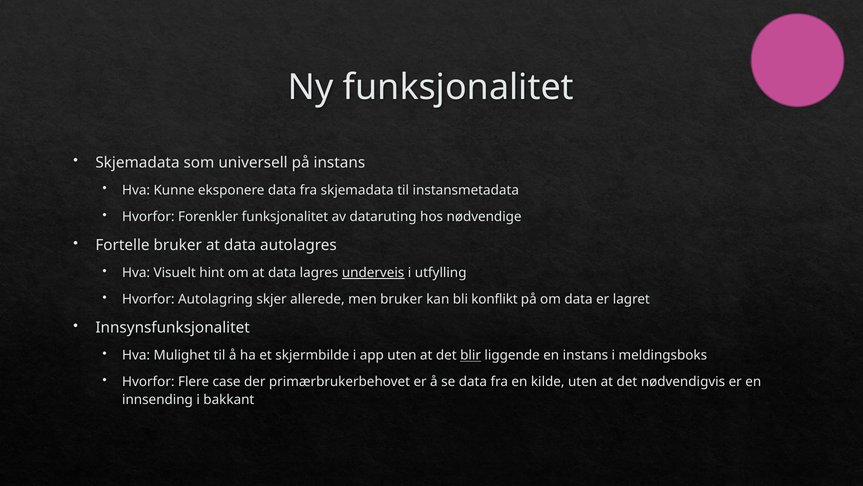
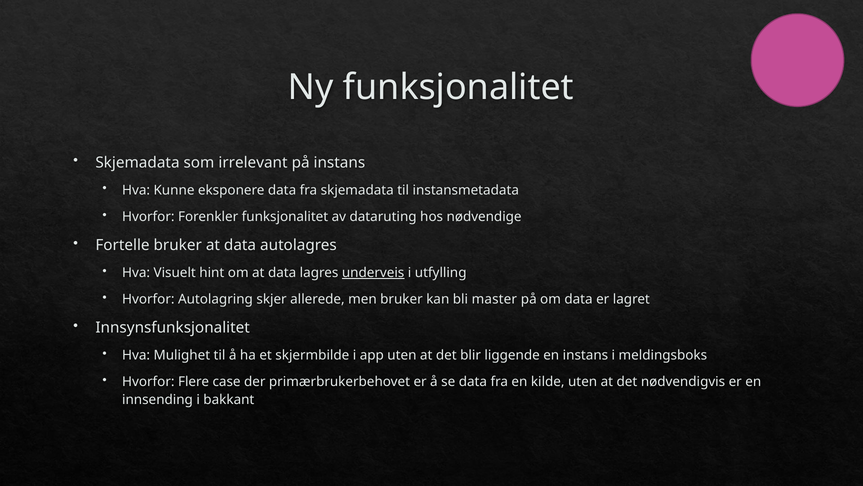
universell: universell -> irrelevant
konflikt: konflikt -> master
blir underline: present -> none
